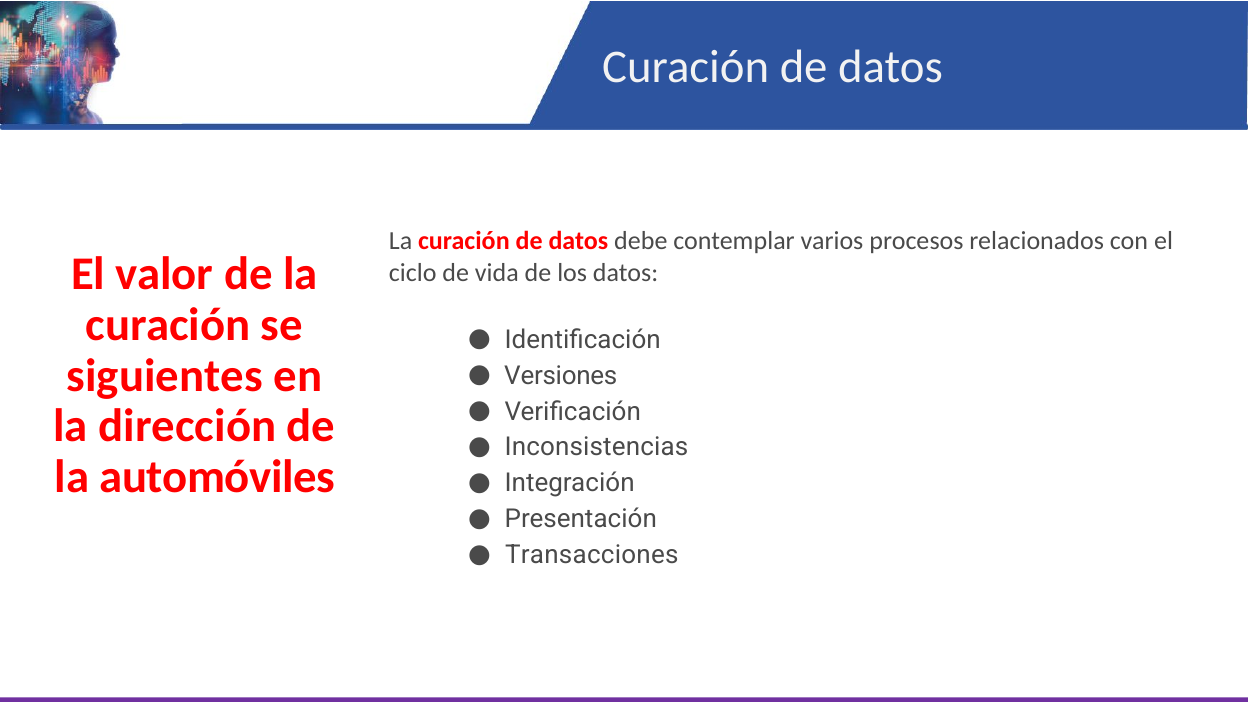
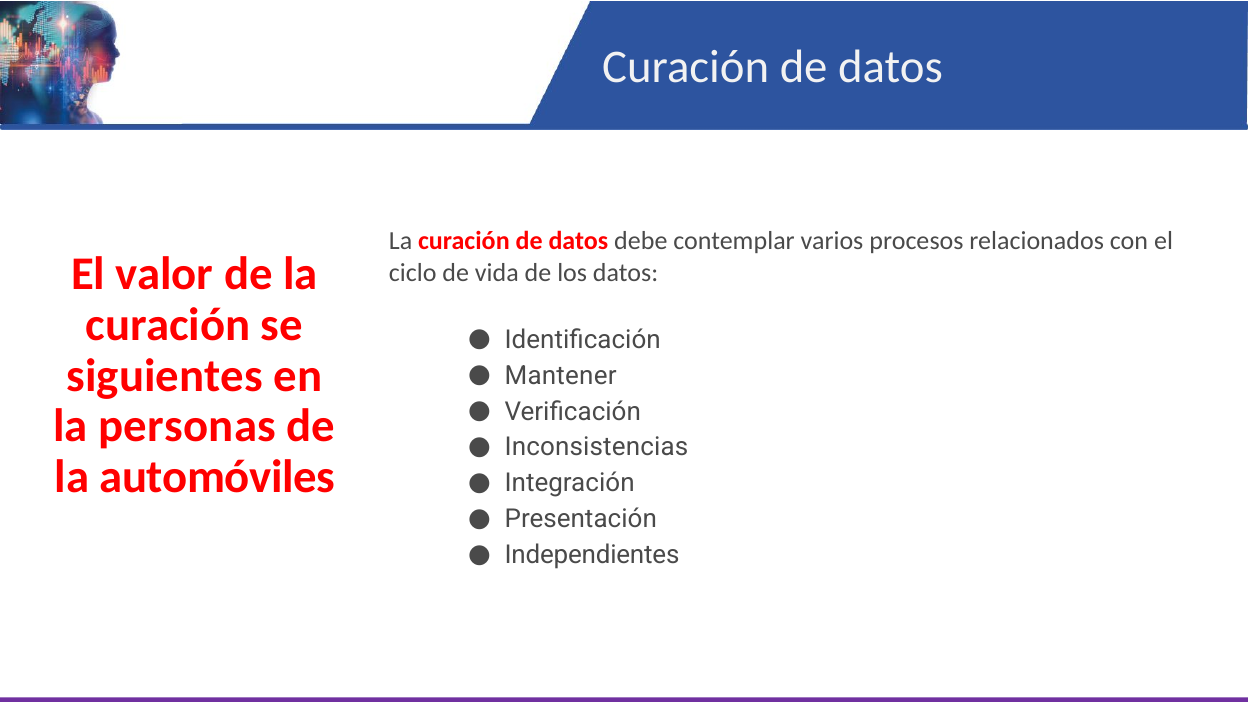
Versiones: Versiones -> Mantener
dirección: dirección -> personas
Transacciones: Transacciones -> Independientes
